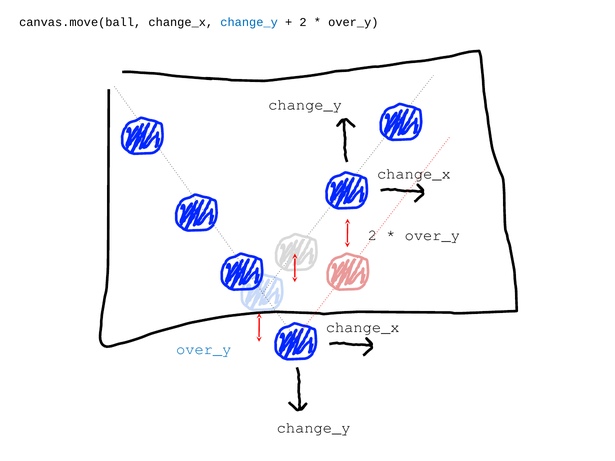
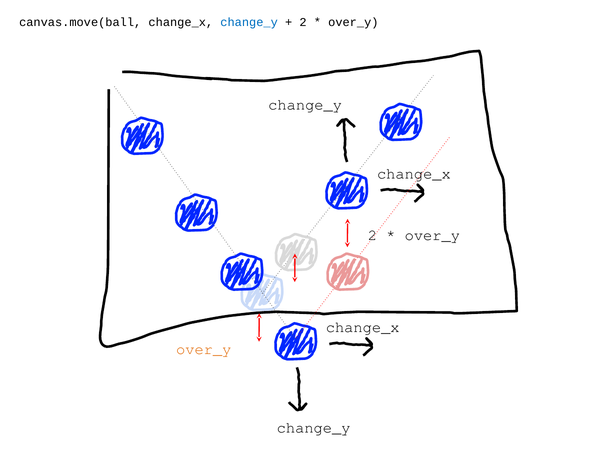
over_y at (204, 349) colour: blue -> orange
